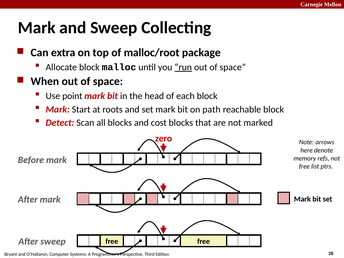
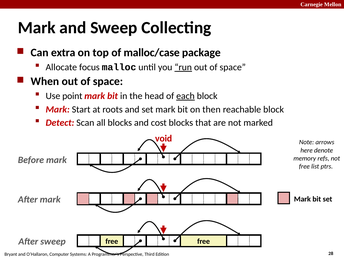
malloc/root: malloc/root -> malloc/case
Allocate block: block -> focus
each underline: none -> present
path: path -> then
zero: zero -> void
